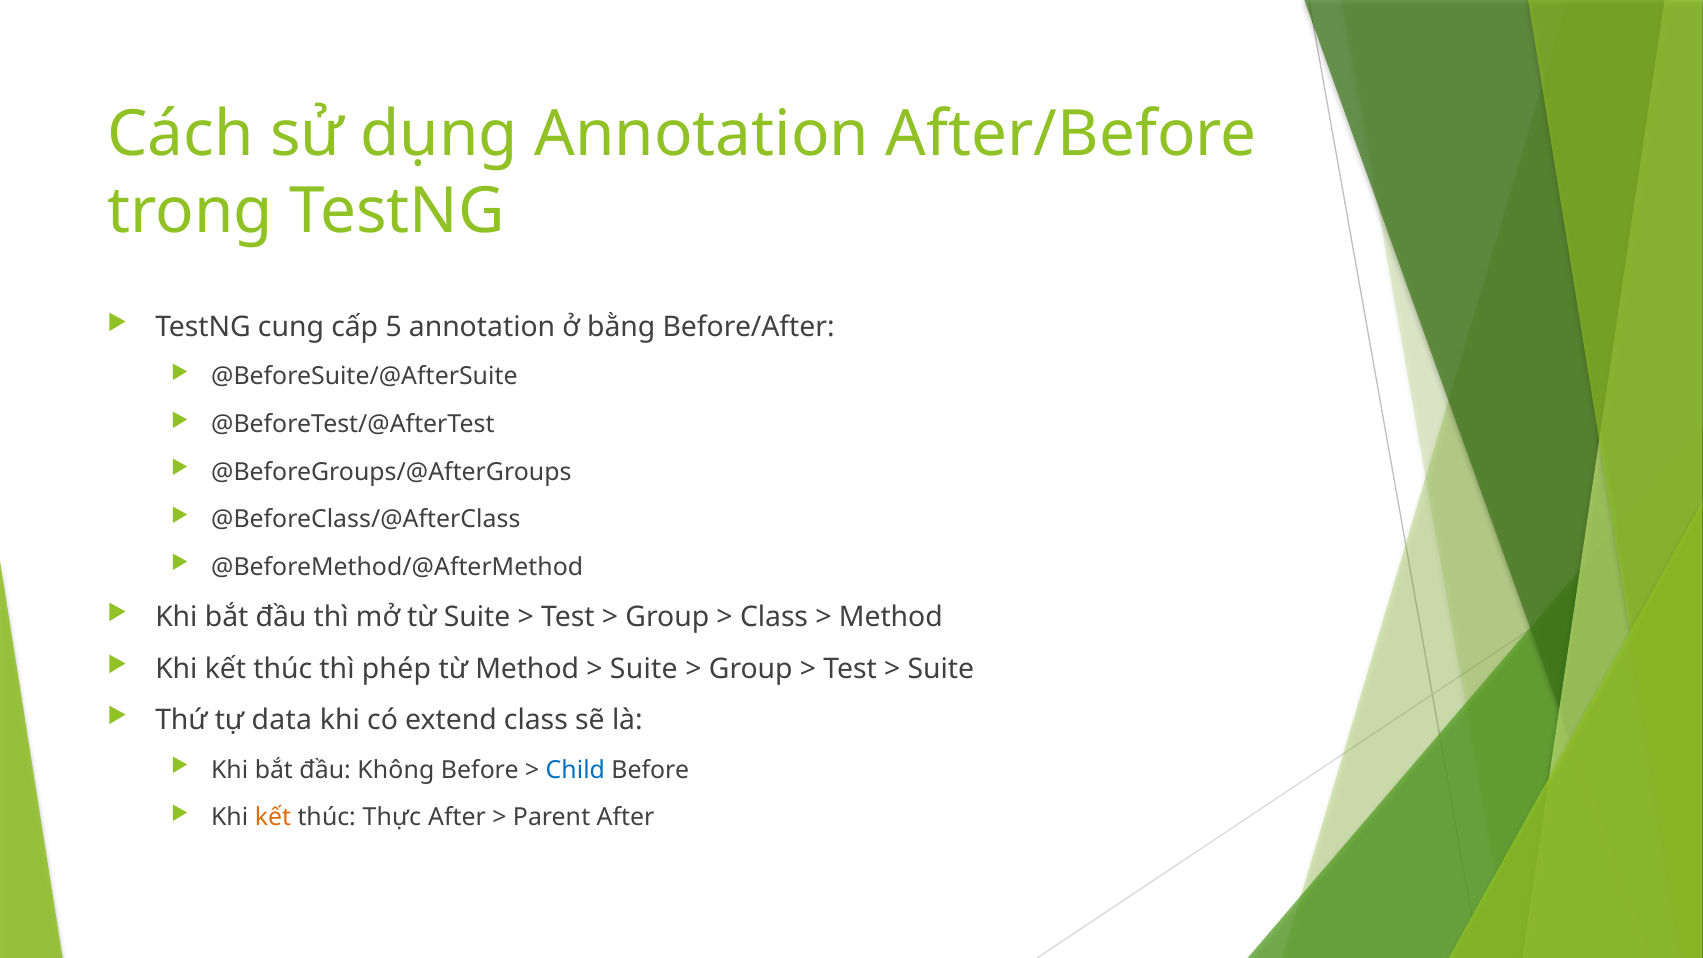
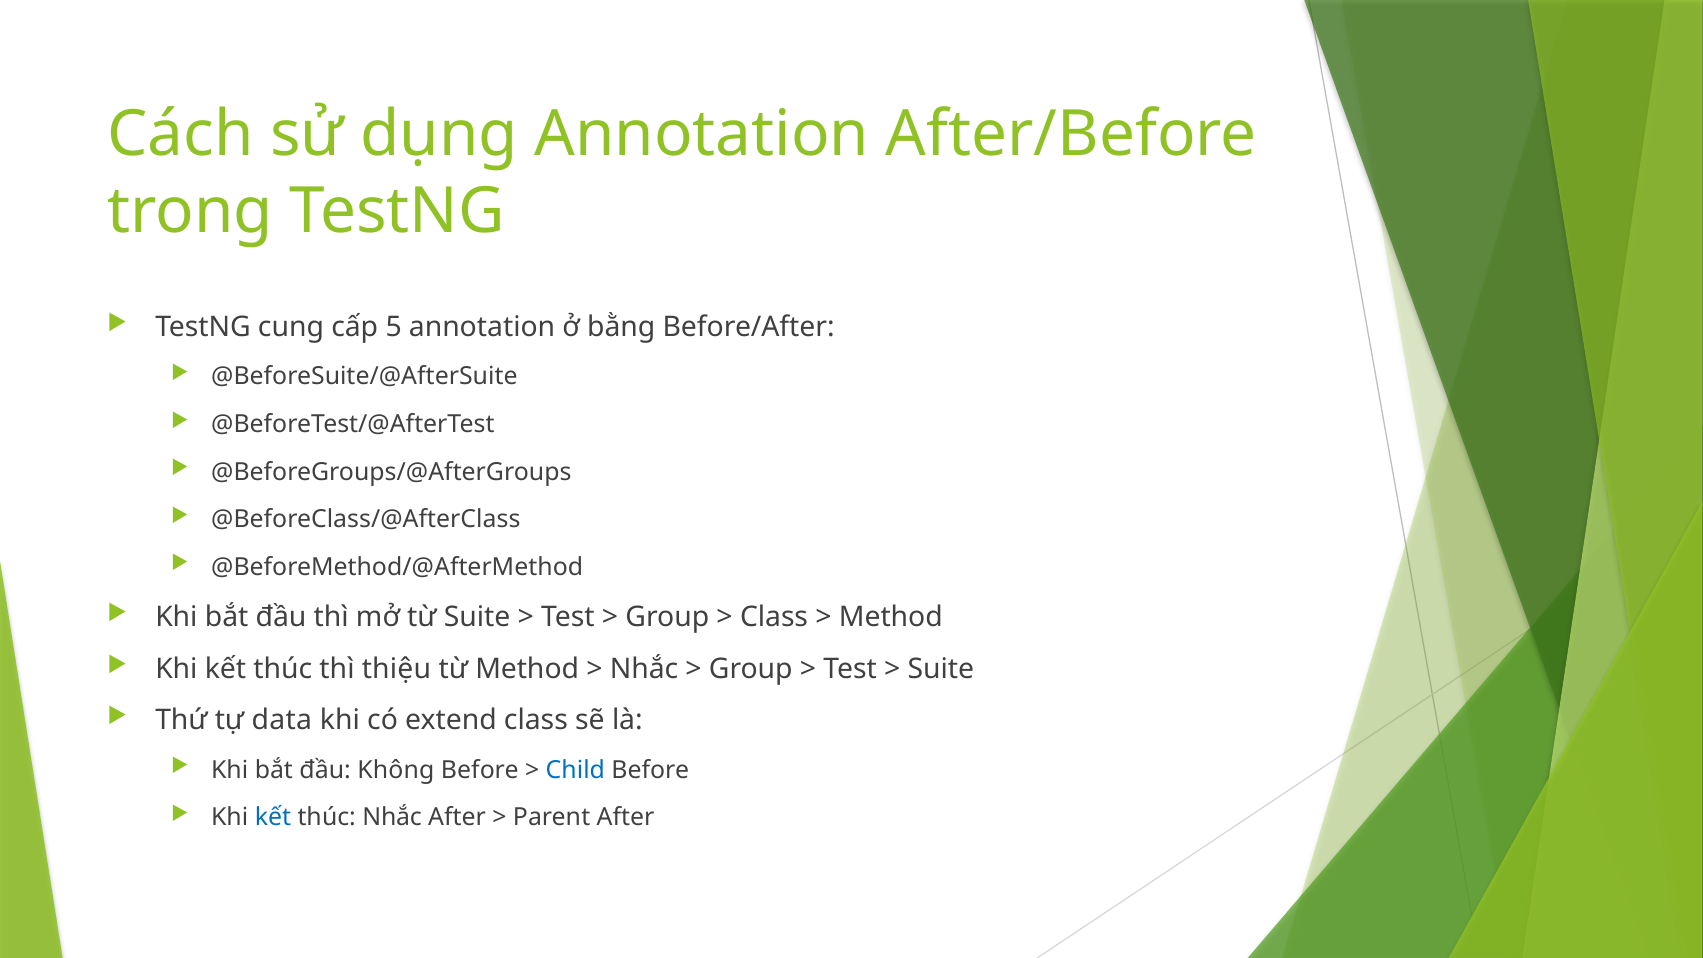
phép: phép -> thiệu
Suite at (644, 669): Suite -> Nhắc
kết at (273, 817) colour: orange -> blue
thúc Thực: Thực -> Nhắc
